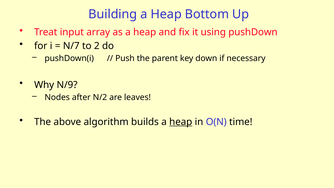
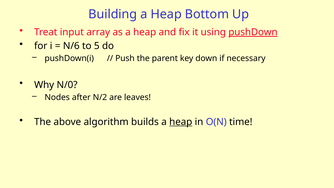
pushDown underline: none -> present
N/7: N/7 -> N/6
2: 2 -> 5
N/9: N/9 -> N/0
